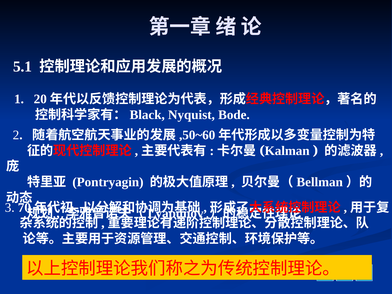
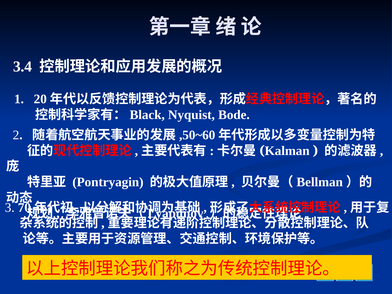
5.1: 5.1 -> 3.4
